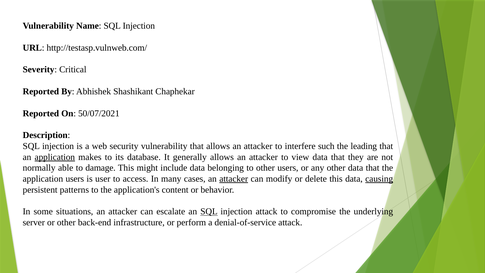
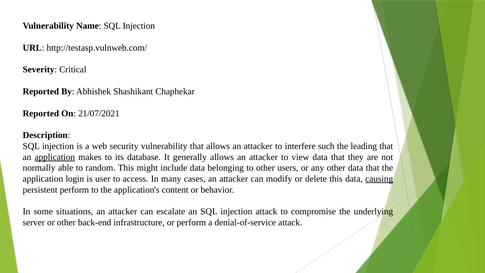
50/07/2021: 50/07/2021 -> 21/07/2021
damage: damage -> random
application users: users -> login
attacker at (234, 179) underline: present -> none
persistent patterns: patterns -> perform
SQL at (209, 211) underline: present -> none
